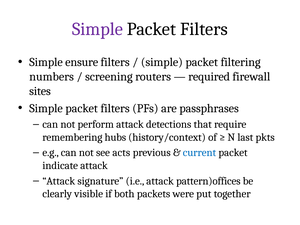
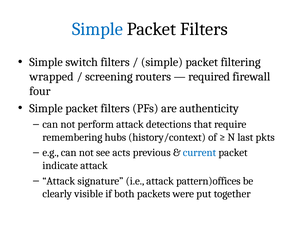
Simple at (97, 29) colour: purple -> blue
ensure: ensure -> switch
numbers: numbers -> wrapped
sites: sites -> four
passphrases: passphrases -> authenticity
